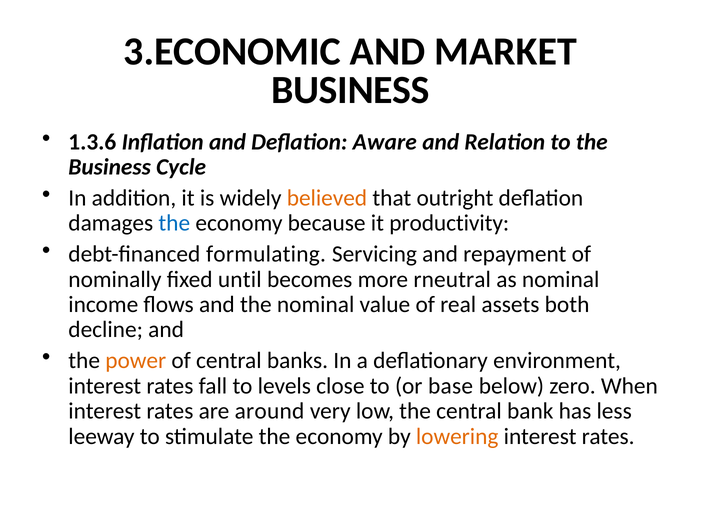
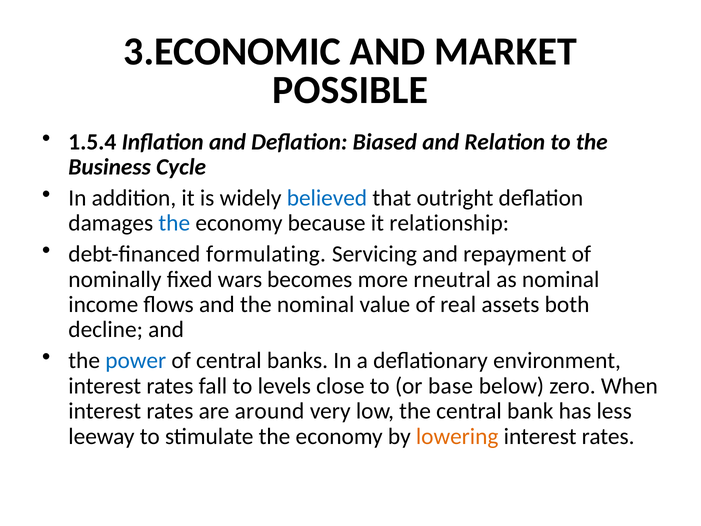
BUSINESS at (351, 90): BUSINESS -> POSSIBLE
1.3.6: 1.3.6 -> 1.5.4
Aware: Aware -> Biased
believed colour: orange -> blue
productivity: productivity -> relationship
until: until -> wars
power colour: orange -> blue
